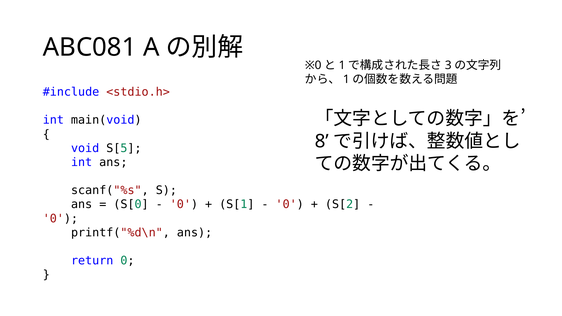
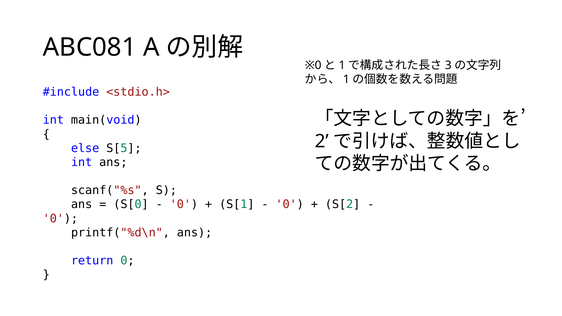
8: 8 -> 2
void: void -> else
